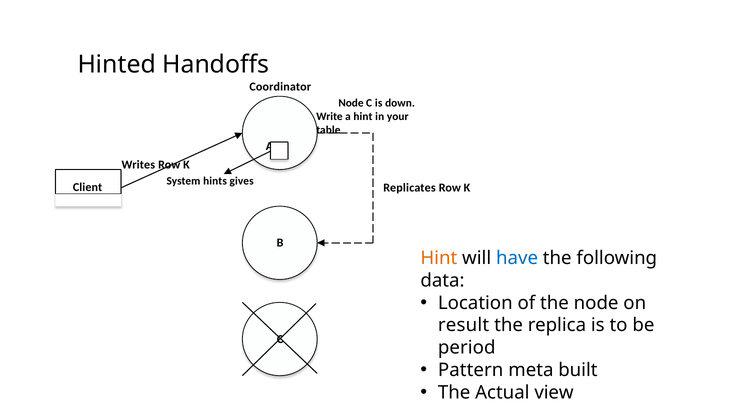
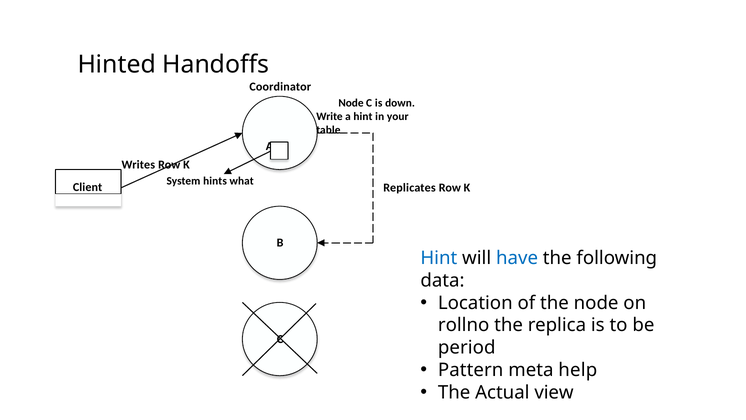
gives: gives -> what
Hint at (439, 258) colour: orange -> blue
result: result -> rollno
built: built -> help
